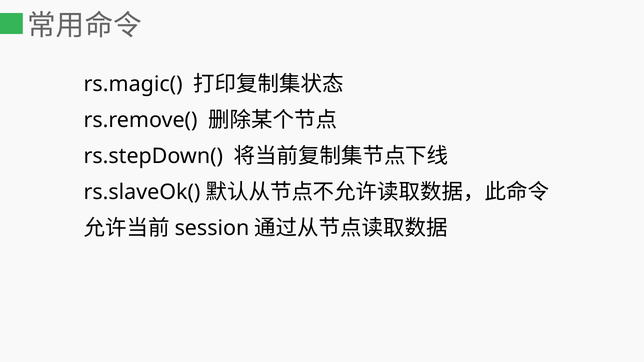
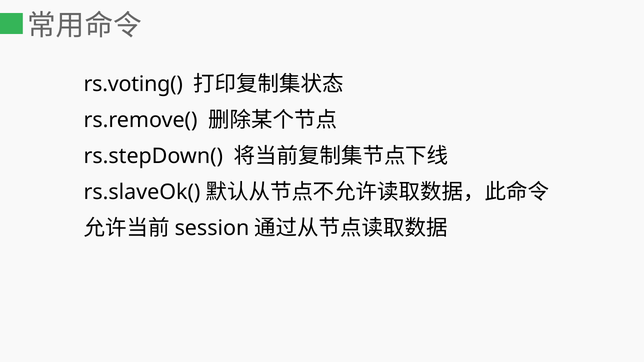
rs.magic(: rs.magic( -> rs.voting(
